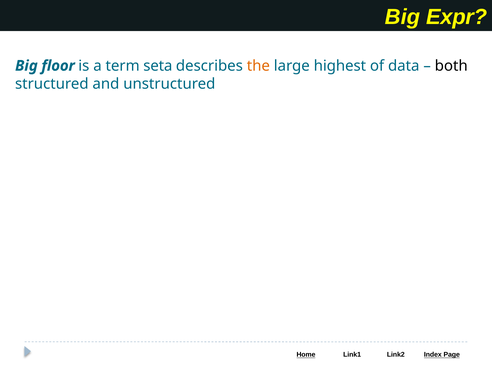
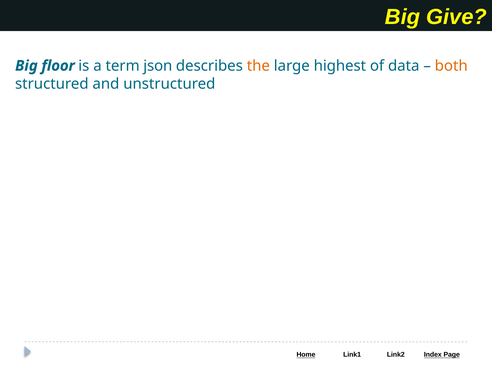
Expr: Expr -> Give
seta: seta -> json
both colour: black -> orange
